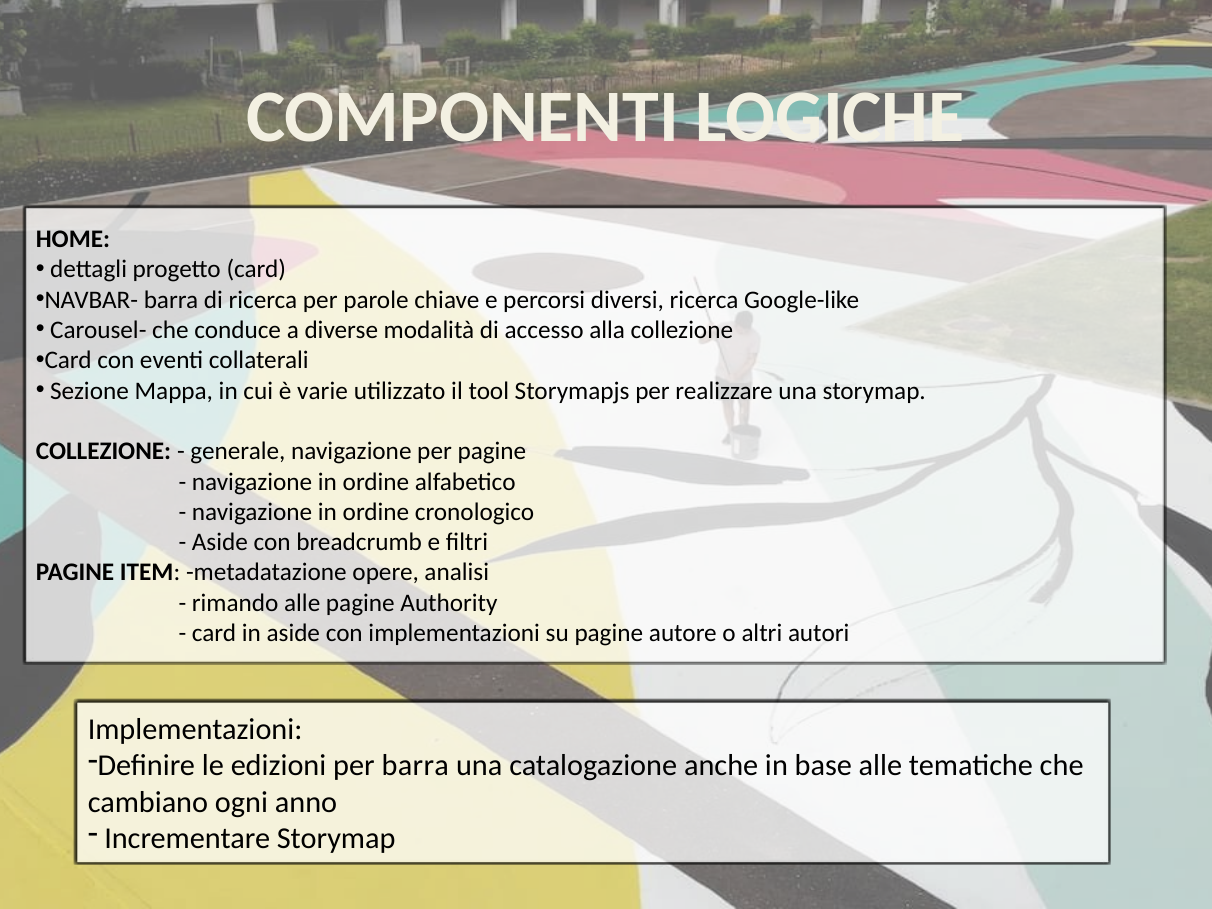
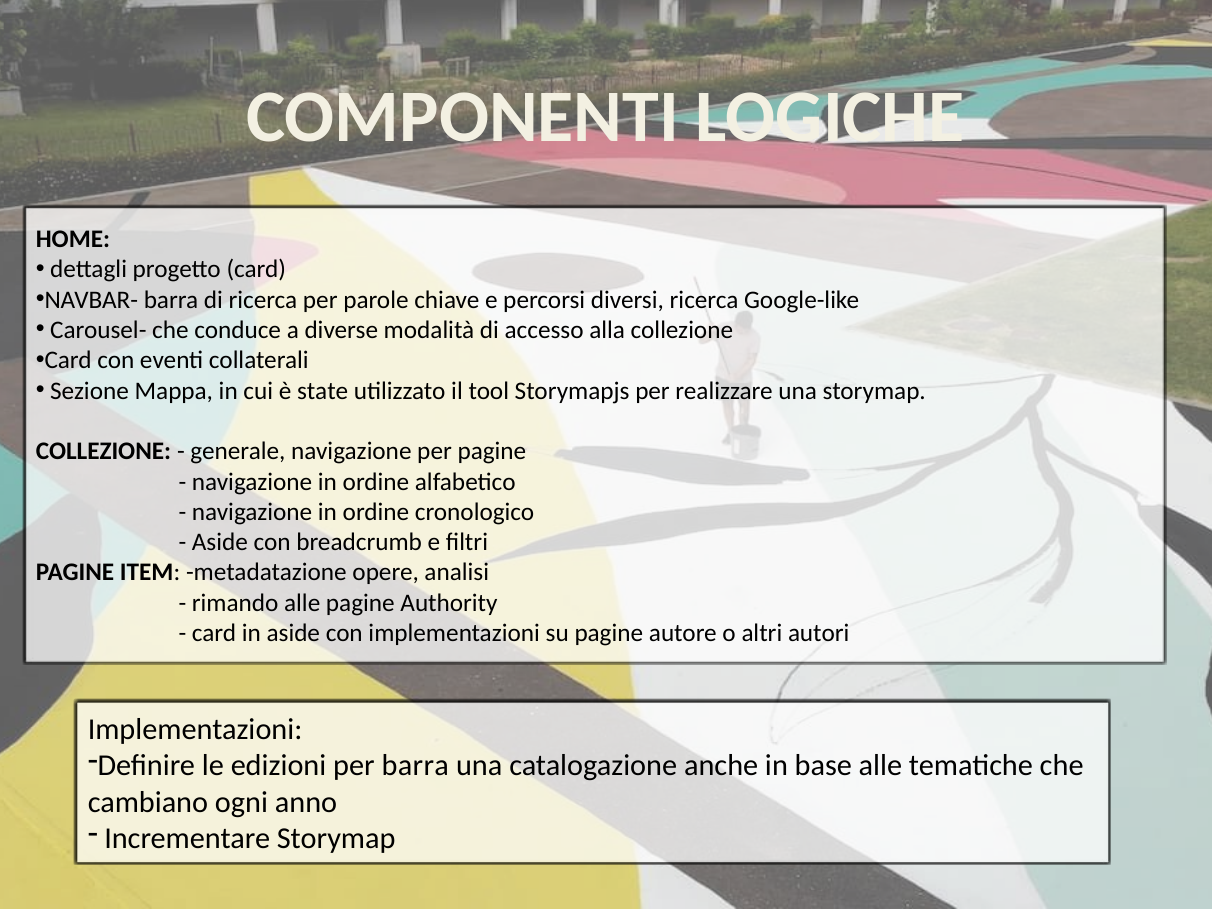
varie: varie -> state
